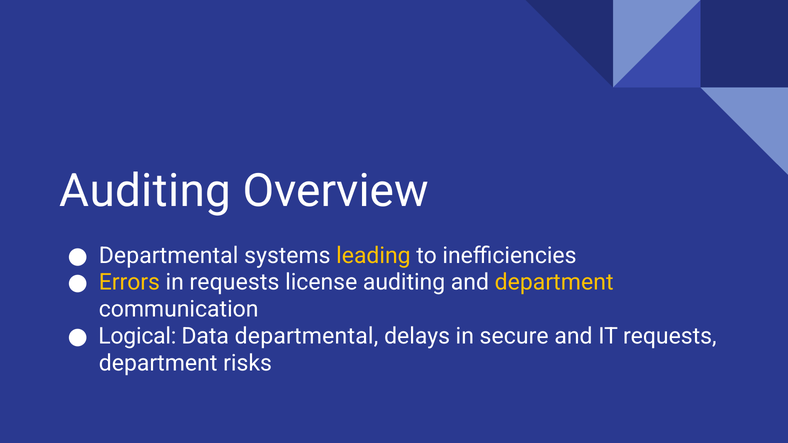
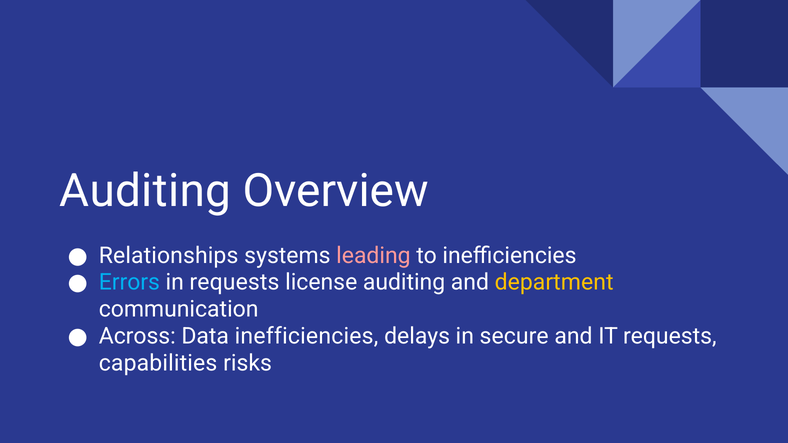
Departmental at (169, 256): Departmental -> Relationships
leading colour: yellow -> pink
Errors colour: yellow -> light blue
Logical: Logical -> Across
Data departmental: departmental -> inefficiencies
department at (158, 363): department -> capabilities
